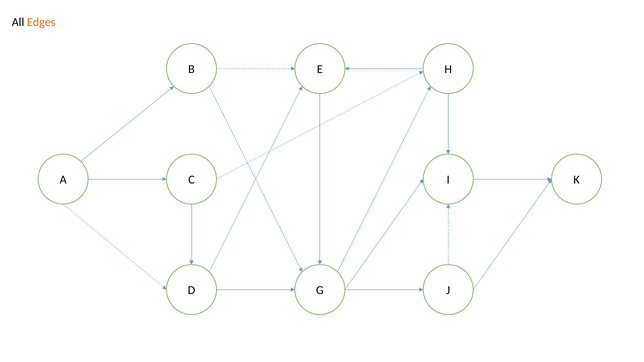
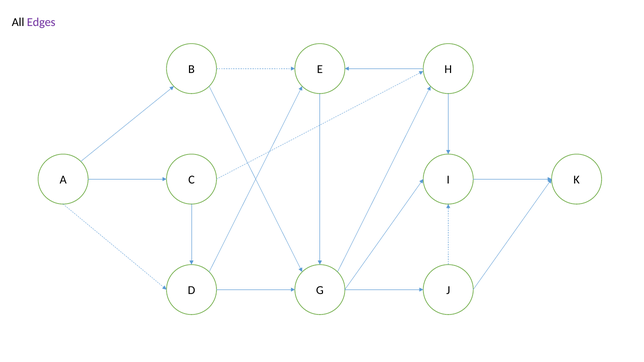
Edges colour: orange -> purple
